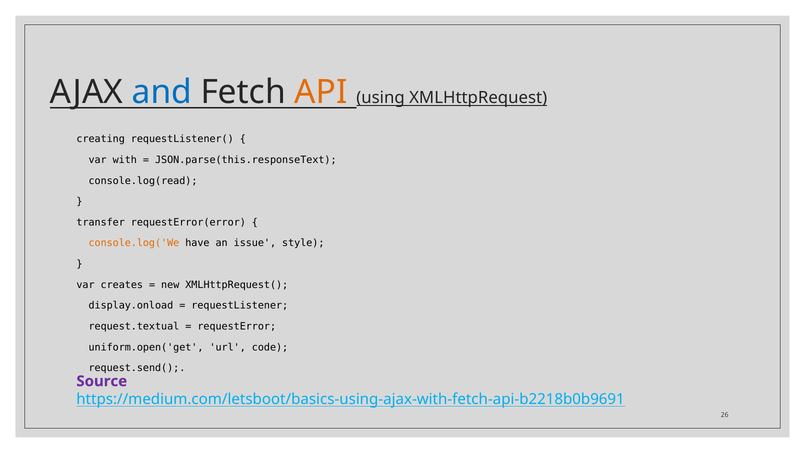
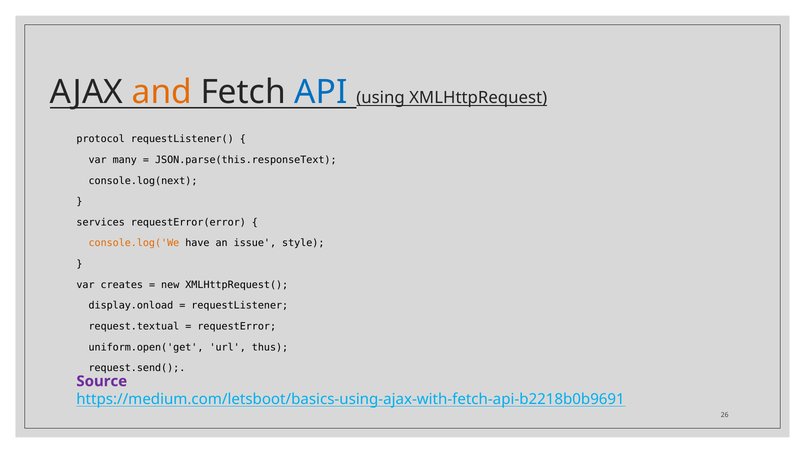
and colour: blue -> orange
API colour: orange -> blue
creating: creating -> protocol
with: with -> many
console.log(read: console.log(read -> console.log(next
transfer: transfer -> services
code: code -> thus
